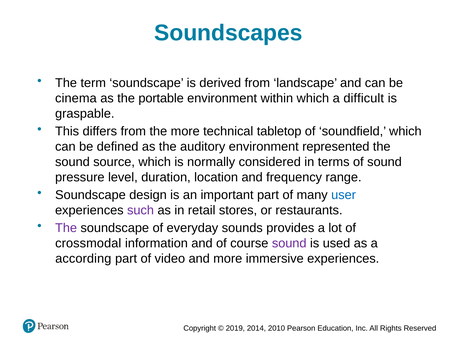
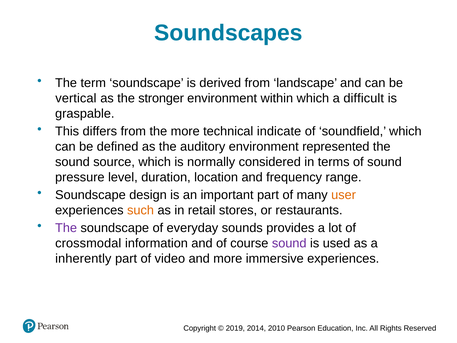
cinema: cinema -> vertical
portable: portable -> stronger
tabletop: tabletop -> indicate
user colour: blue -> orange
such colour: purple -> orange
according: according -> inherently
